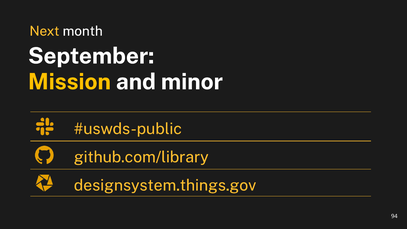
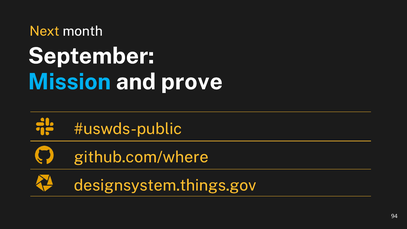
Mission colour: yellow -> light blue
minor: minor -> prove
github.com/library: github.com/library -> github.com/where
